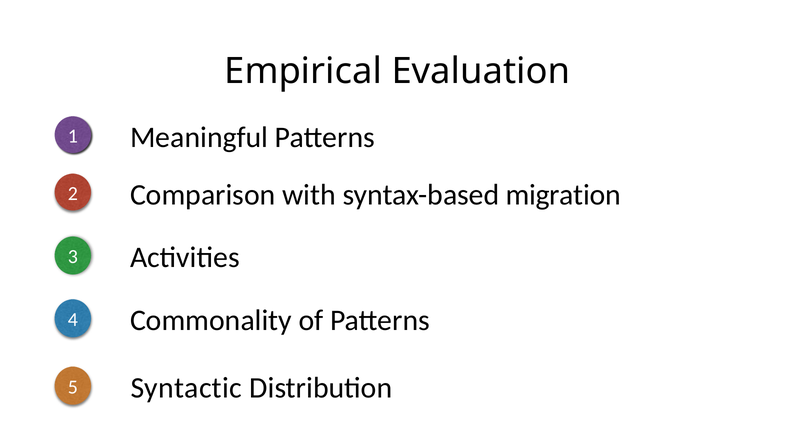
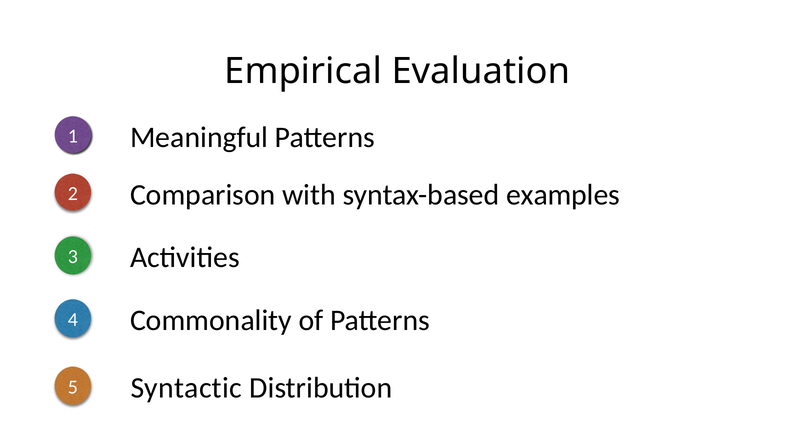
migration: migration -> examples
